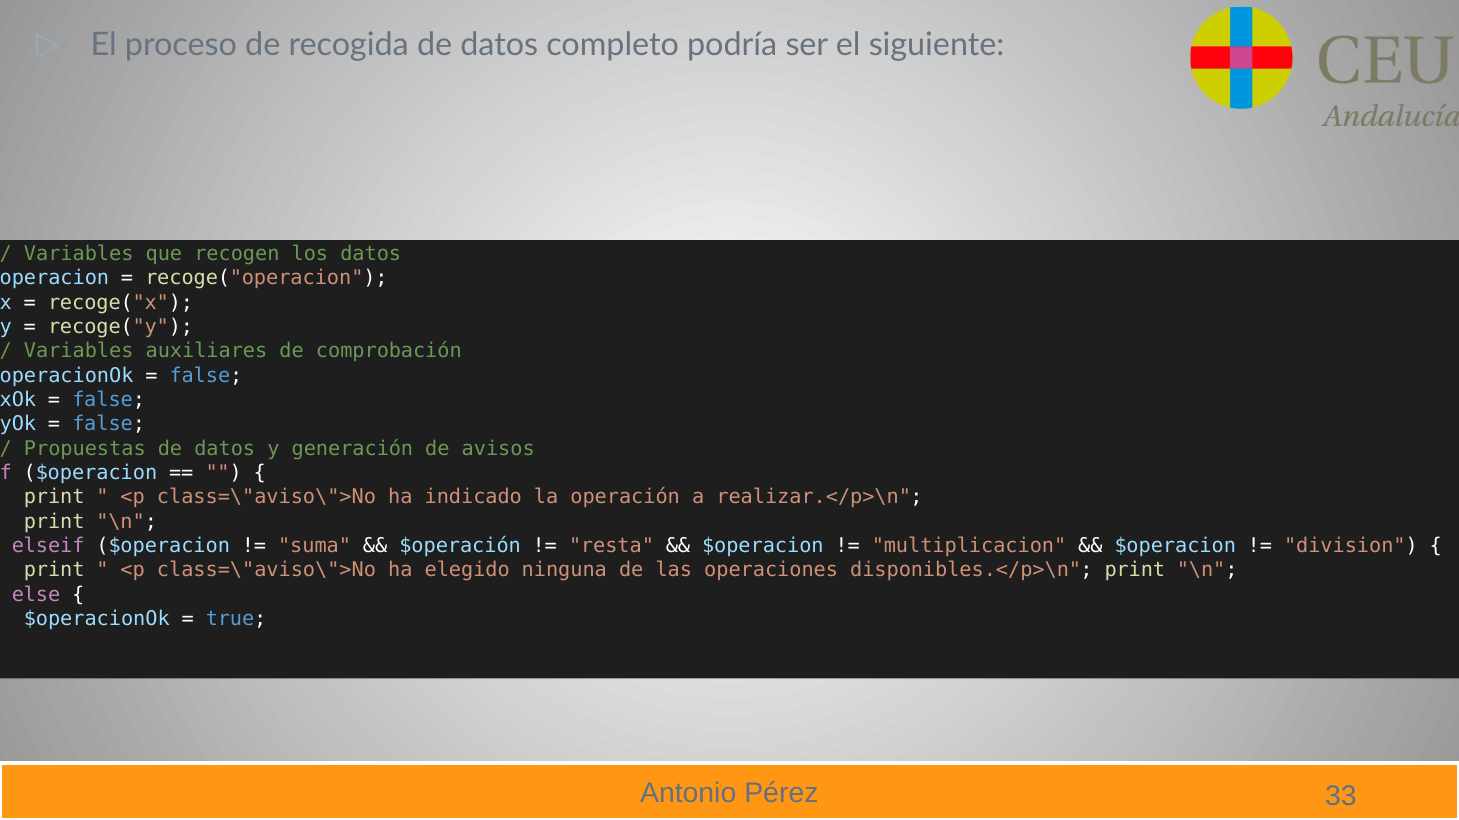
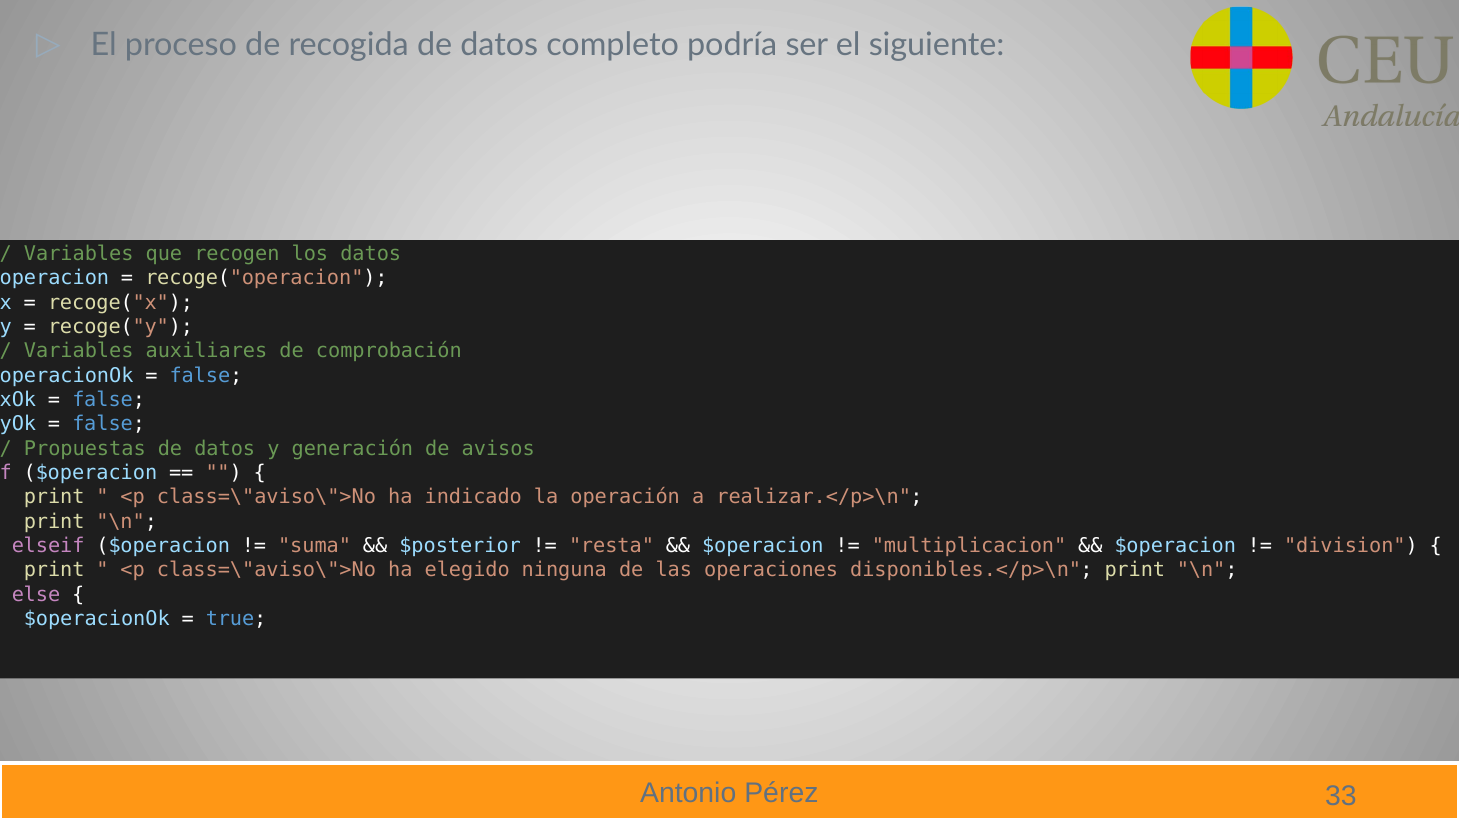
$operación: $operación -> $posterior
